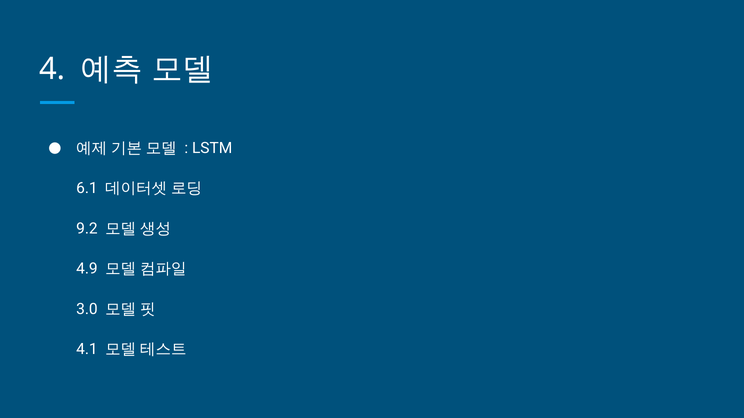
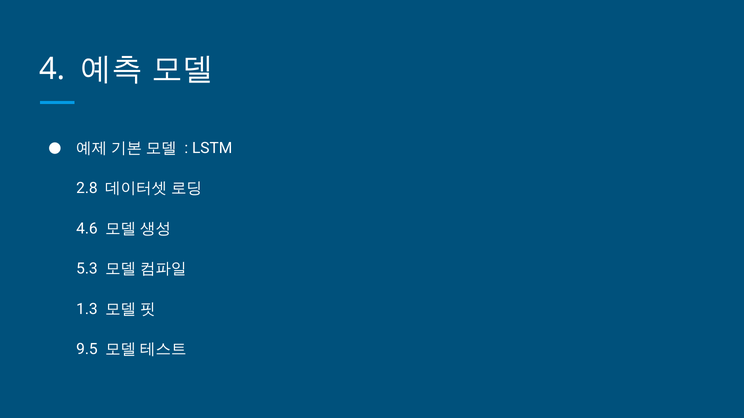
6.1: 6.1 -> 2.8
9.2: 9.2 -> 4.6
4.9: 4.9 -> 5.3
3.0: 3.0 -> 1.3
4.1: 4.1 -> 9.5
